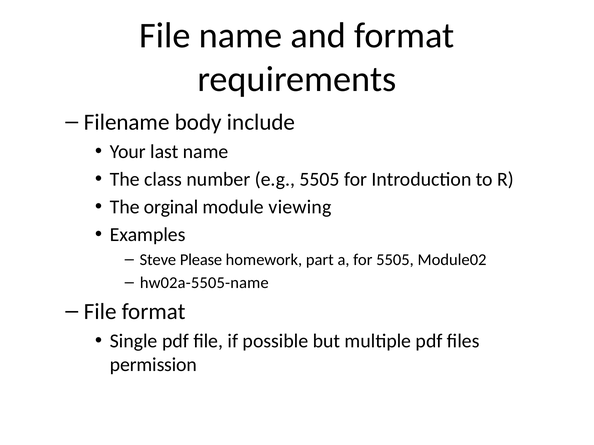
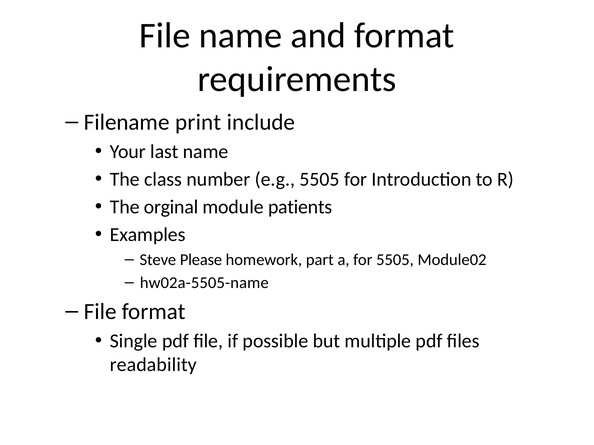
body: body -> print
viewing: viewing -> patients
permission: permission -> readability
